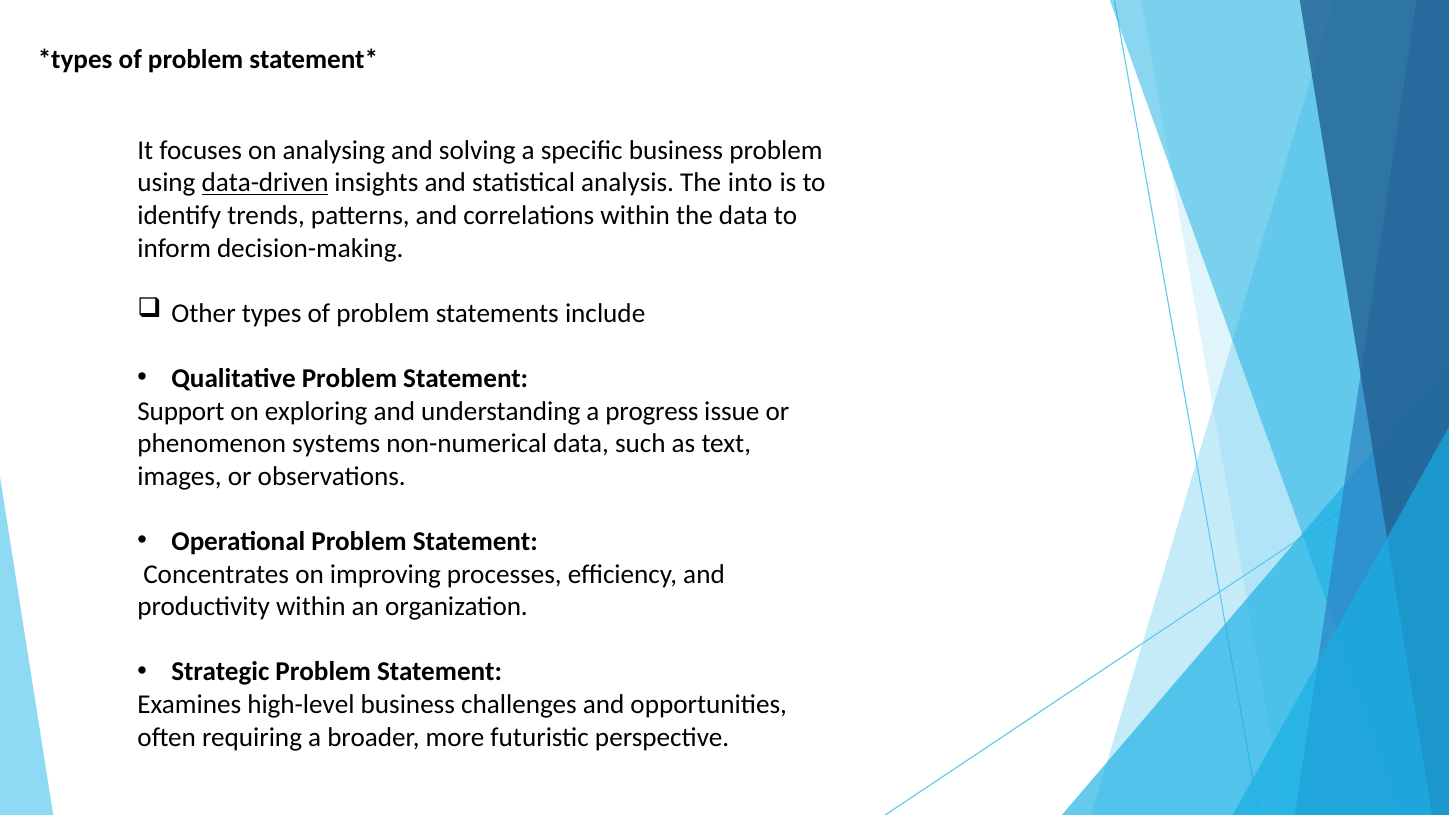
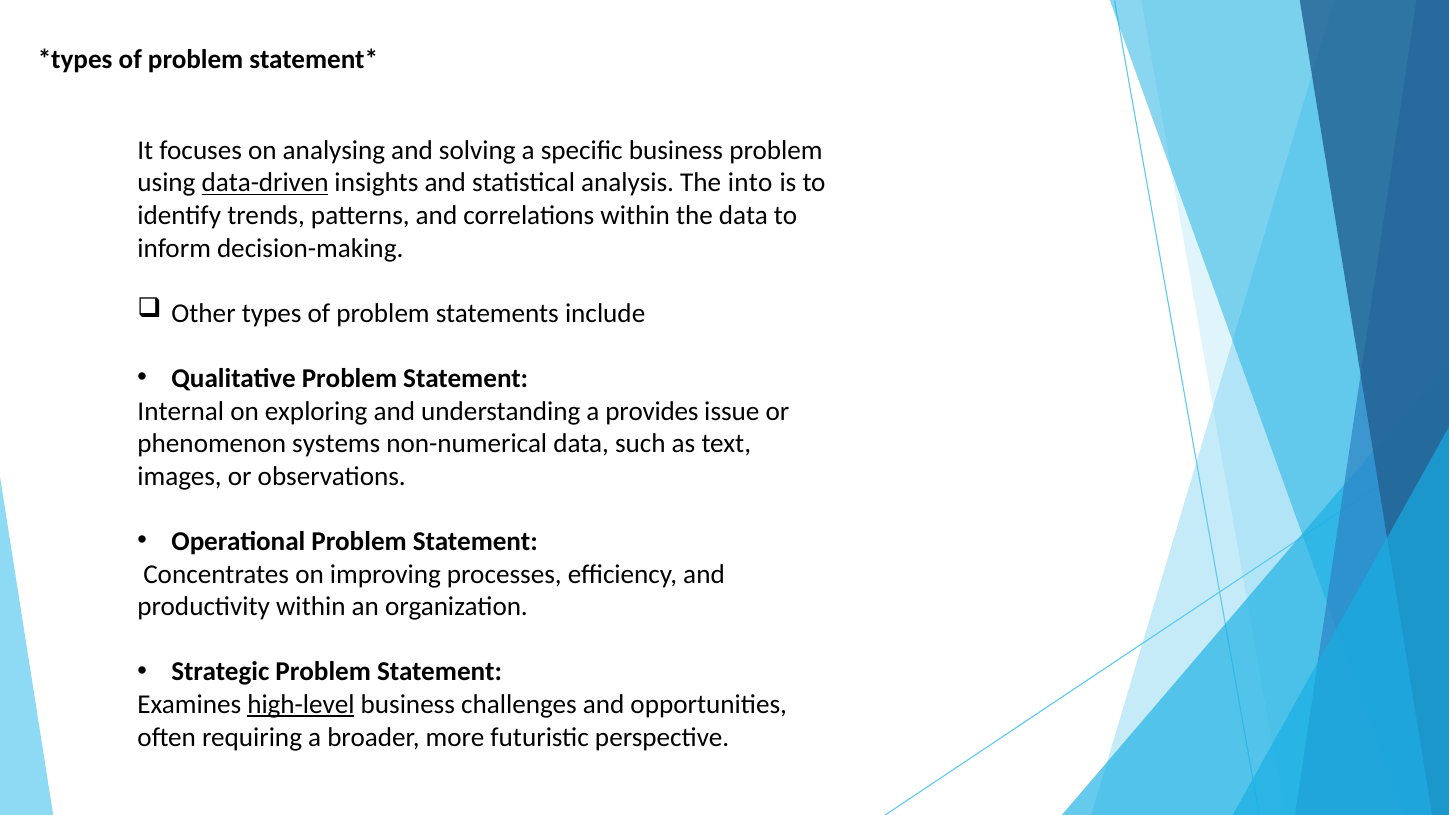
Support: Support -> Internal
progress: progress -> provides
high-level underline: none -> present
